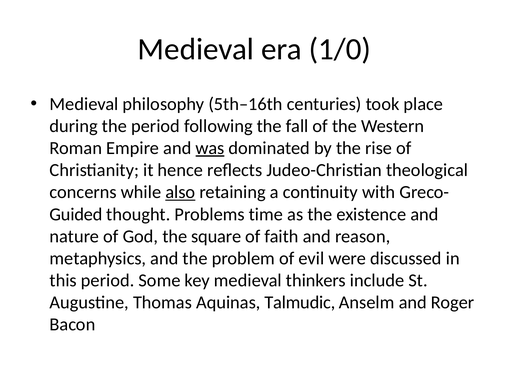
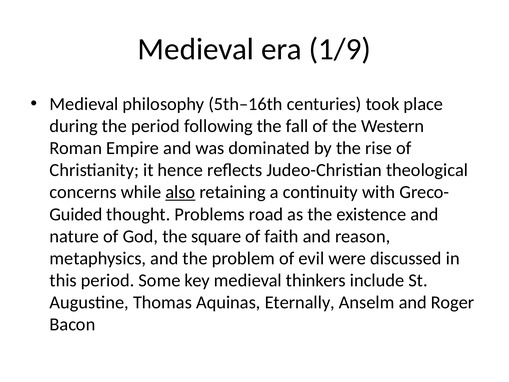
1/0: 1/0 -> 1/9
was underline: present -> none
time: time -> road
Talmudic: Talmudic -> Eternally
